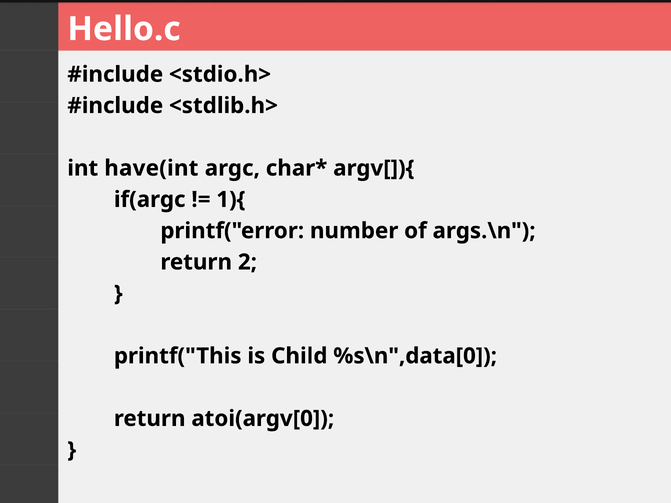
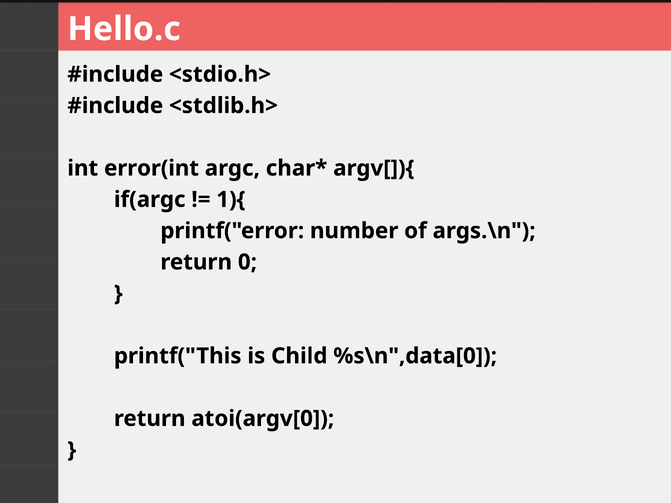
have(int: have(int -> error(int
2: 2 -> 0
